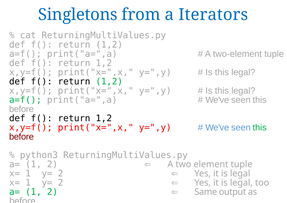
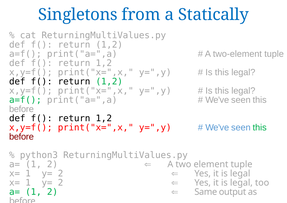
Iterators: Iterators -> Statically
